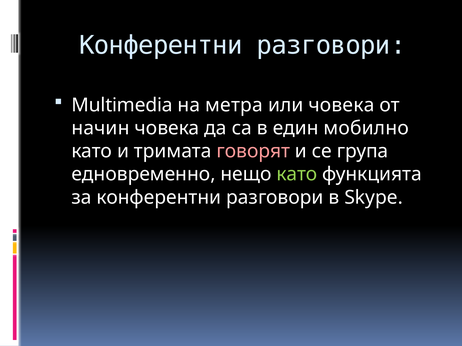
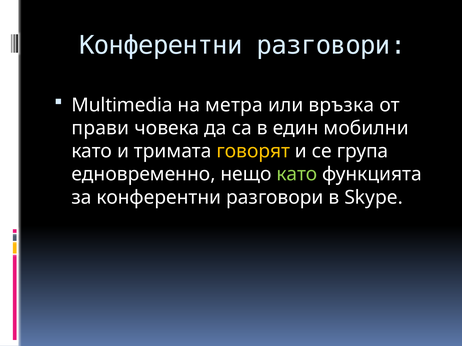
или човека: човека -> връзка
начин: начин -> прави
мобилно: мобилно -> мобилни
говорят colour: pink -> yellow
